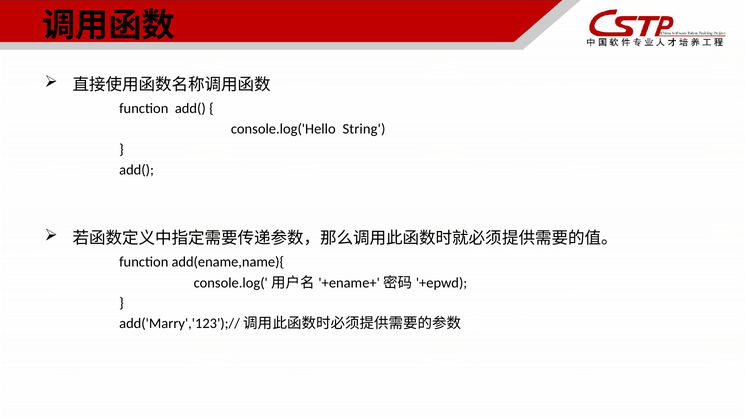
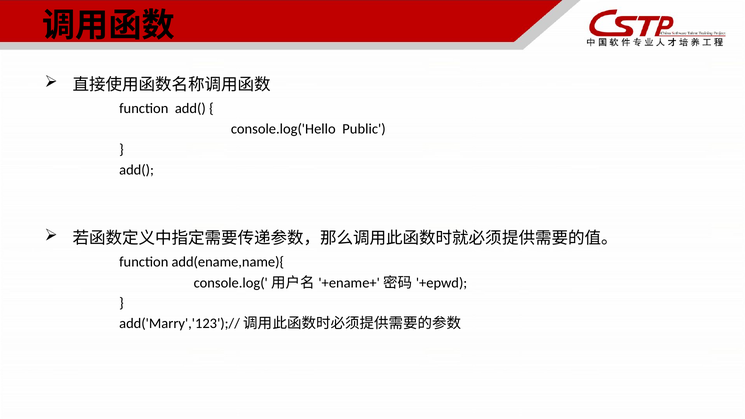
String: String -> Public
